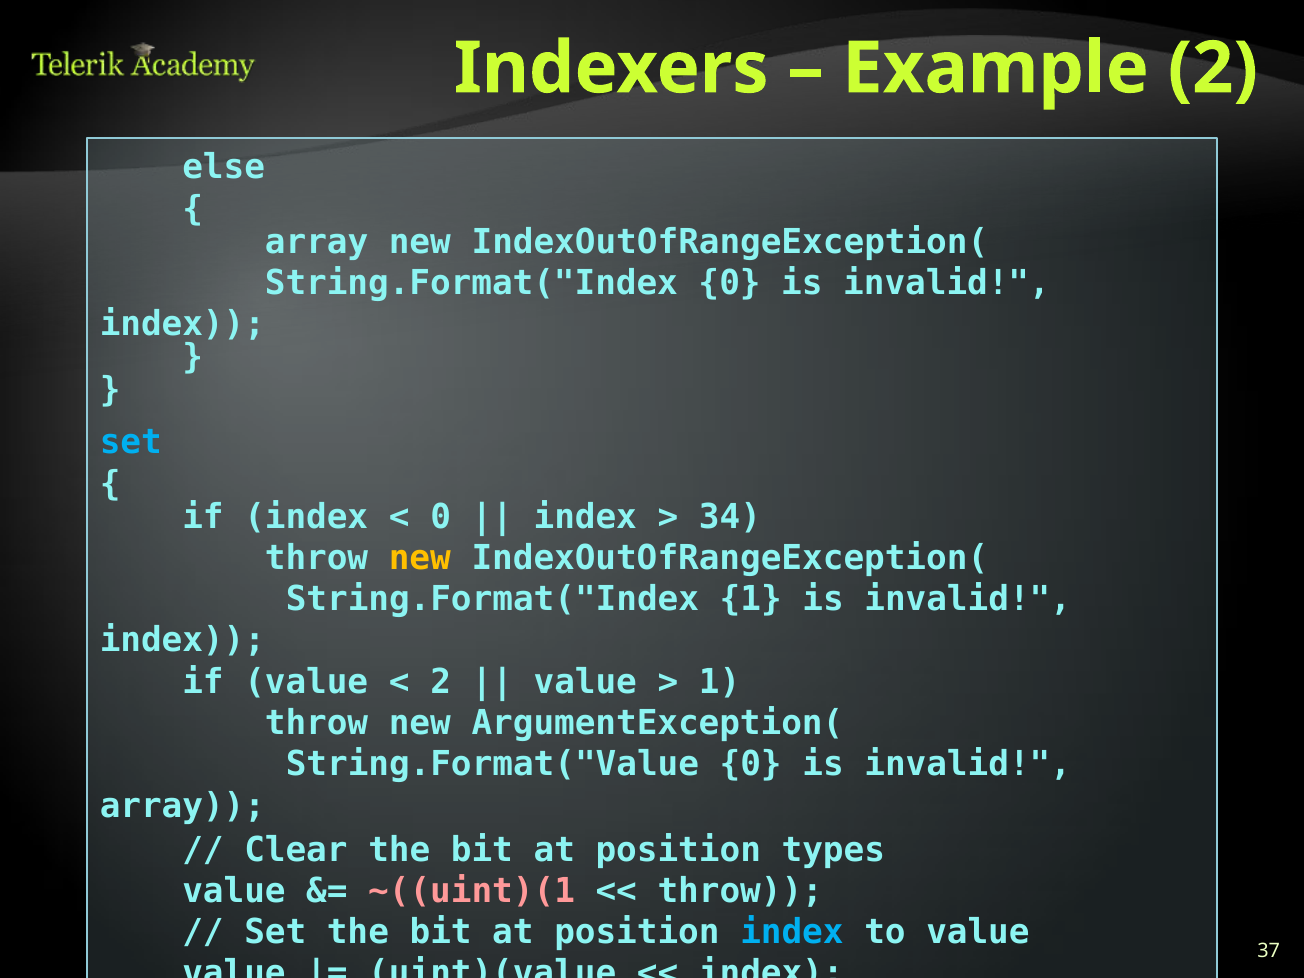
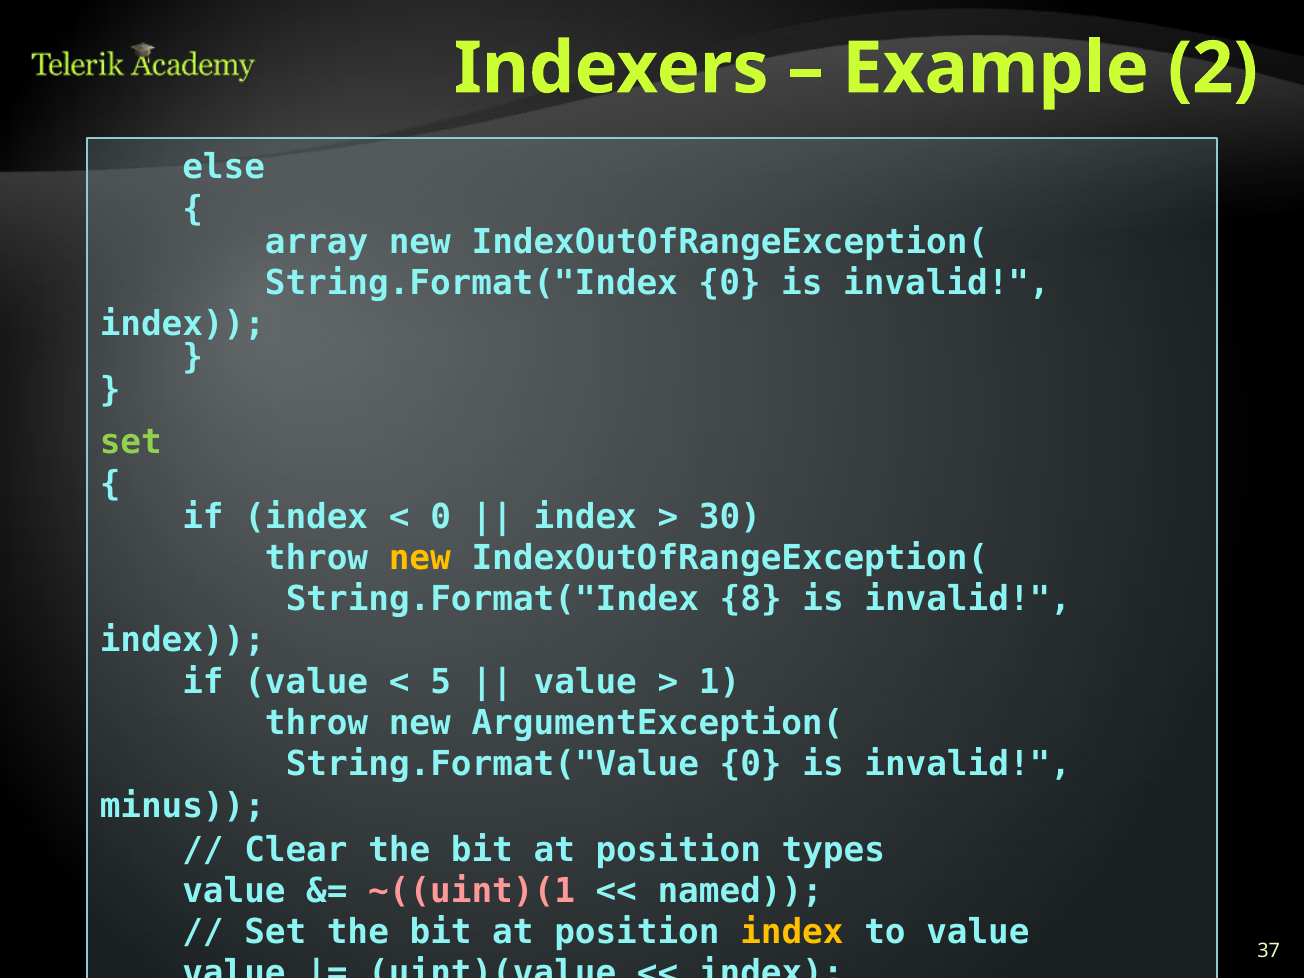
set at (131, 442) colour: light blue -> light green
34: 34 -> 30
String.Format("Index 1: 1 -> 8
2 at (441, 682): 2 -> 5
array at (182, 806): array -> minus
throw at (740, 891): throw -> named
index at (792, 932) colour: light blue -> yellow
